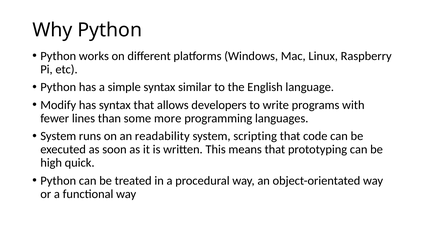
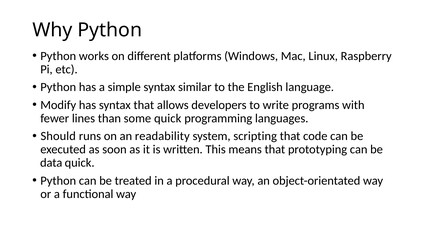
some more: more -> quick
System at (58, 136): System -> Should
high: high -> data
